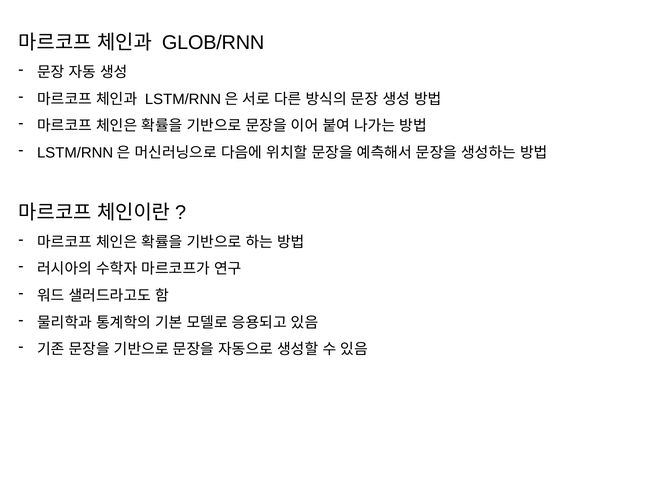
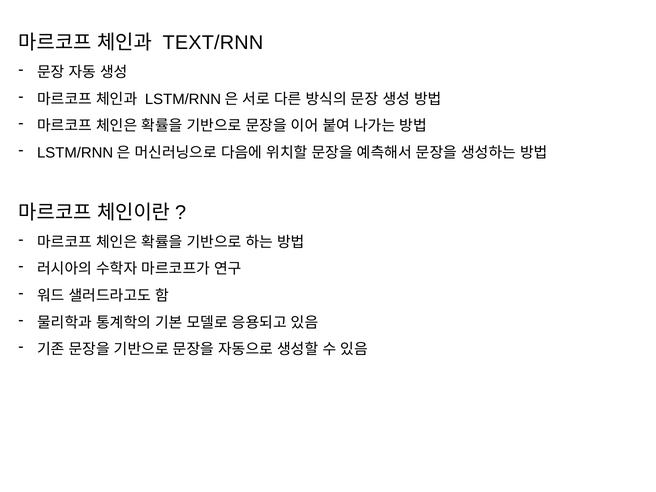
GLOB/RNN: GLOB/RNN -> TEXT/RNN
